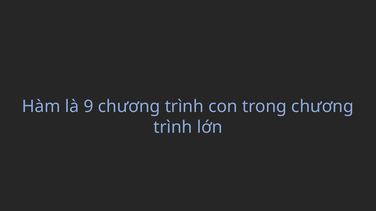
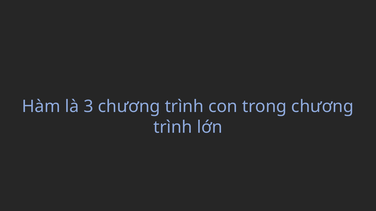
9: 9 -> 3
